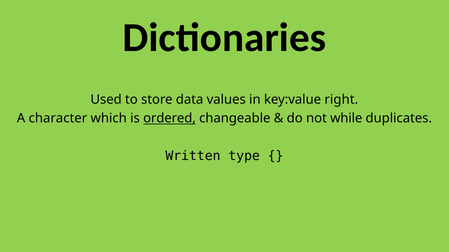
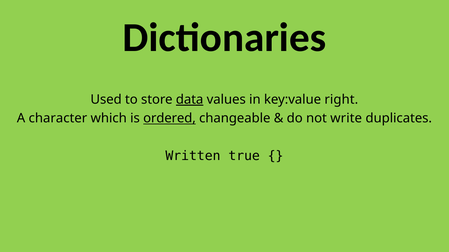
data underline: none -> present
while: while -> write
type: type -> true
